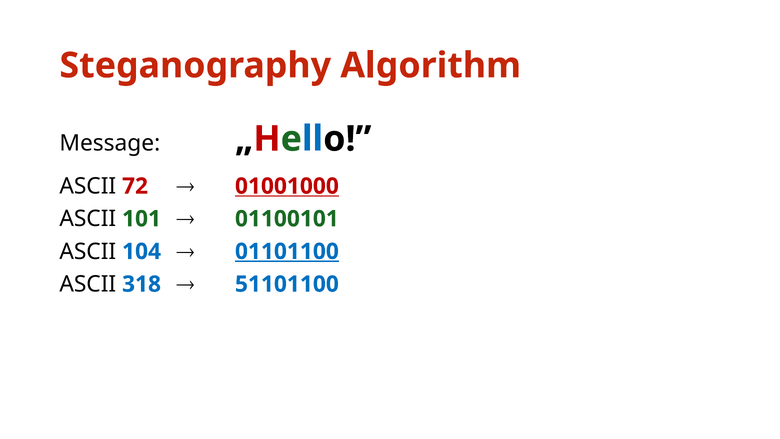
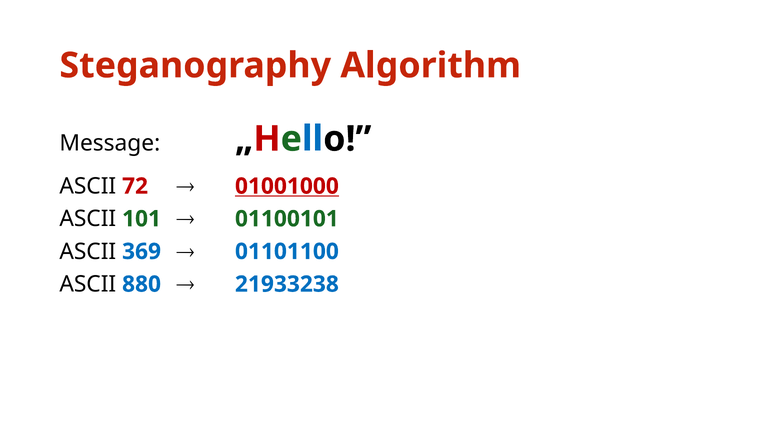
104: 104 -> 369
01101100 underline: present -> none
318: 318 -> 880
51101100: 51101100 -> 21933238
